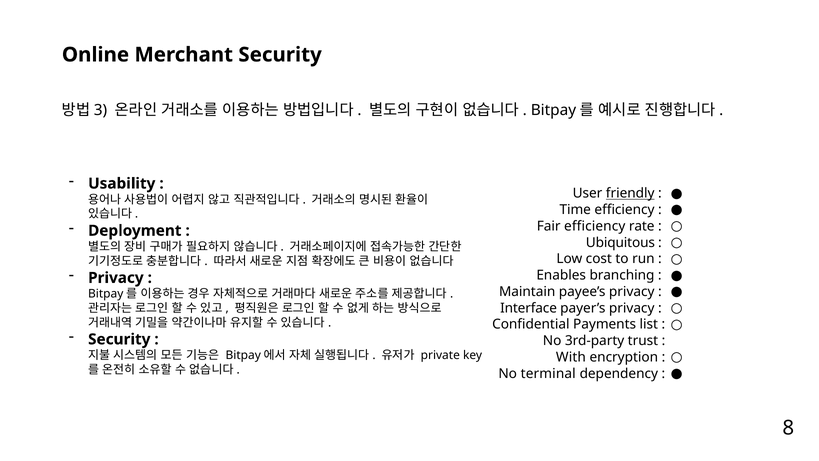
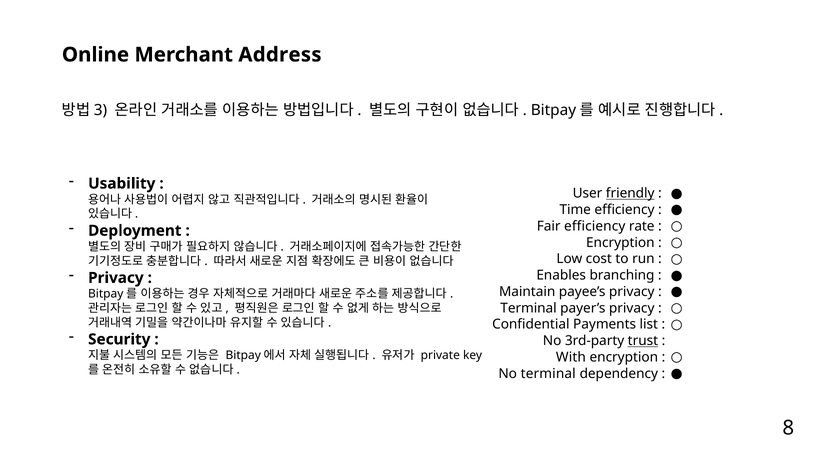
Merchant Security: Security -> Address
Ubiquitous at (620, 242): Ubiquitous -> Encryption
Interface at (529, 308): Interface -> Terminal
trust underline: none -> present
